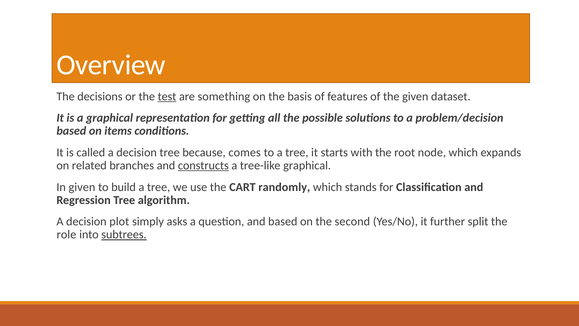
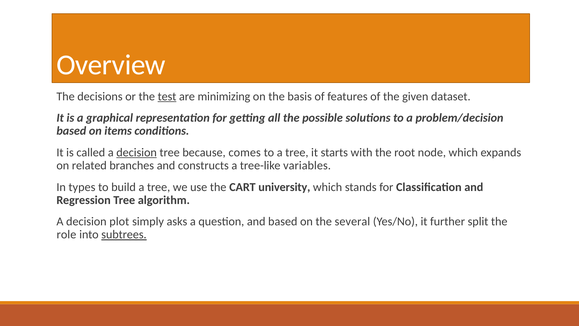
something: something -> minimizing
decision at (137, 152) underline: none -> present
constructs underline: present -> none
tree-like graphical: graphical -> variables
In given: given -> types
randomly: randomly -> university
second: second -> several
